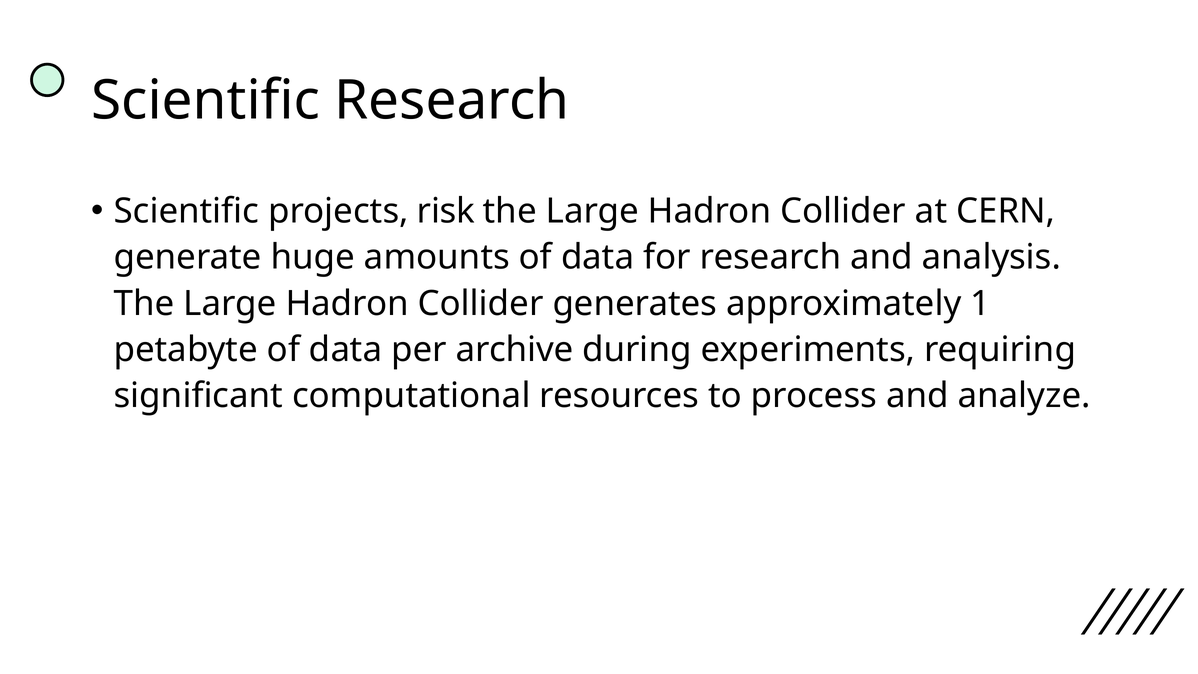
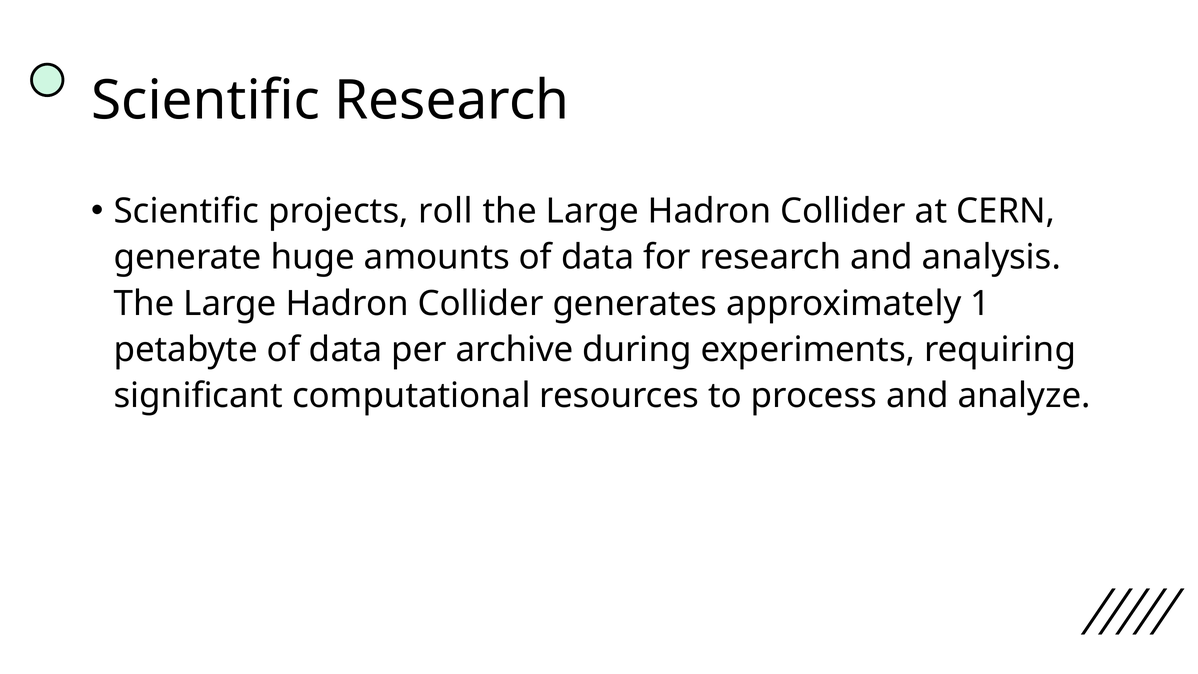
risk: risk -> roll
